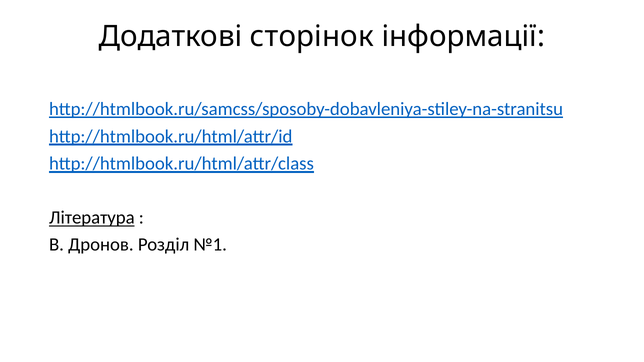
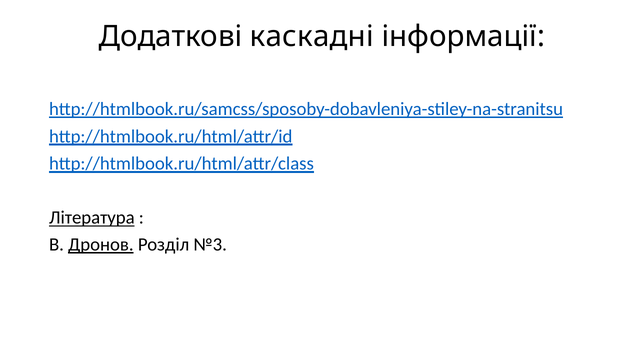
сторінок: сторінок -> каскадні
Дронов underline: none -> present
№1: №1 -> №3
